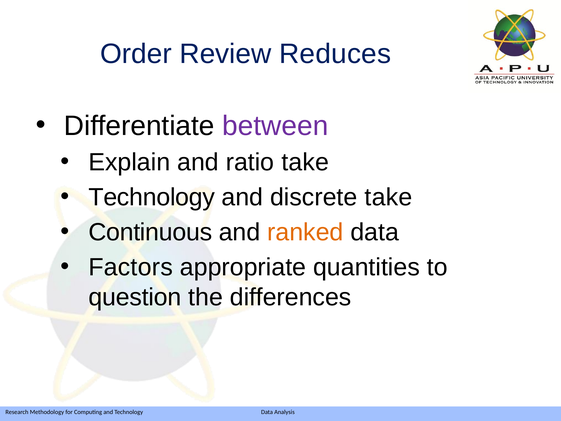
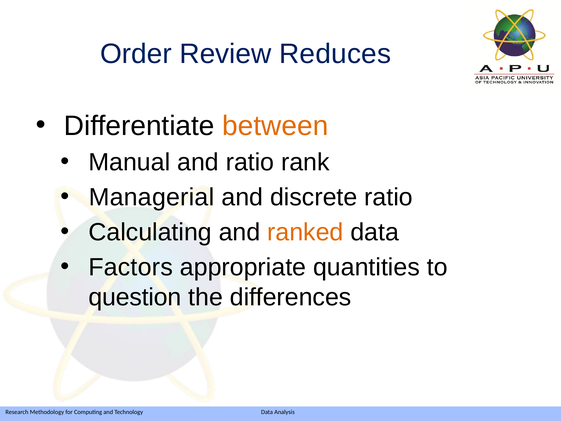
between colour: purple -> orange
Explain: Explain -> Manual
ratio take: take -> rank
Technology at (152, 197): Technology -> Managerial
discrete take: take -> ratio
Continuous: Continuous -> Calculating
